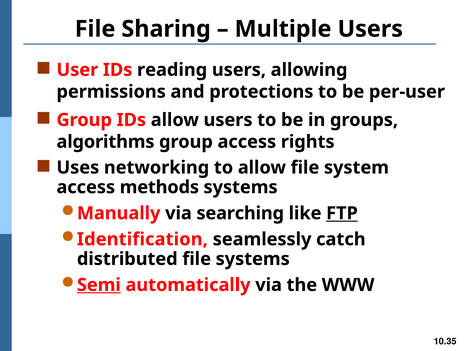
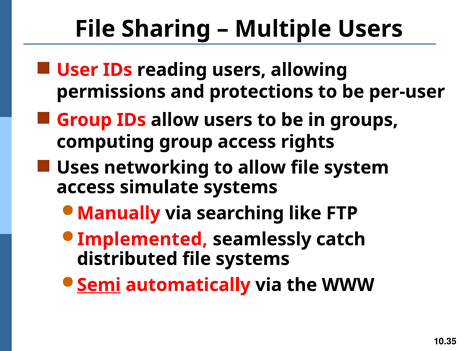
algorithms: algorithms -> computing
methods: methods -> simulate
FTP underline: present -> none
Identification: Identification -> Implemented
